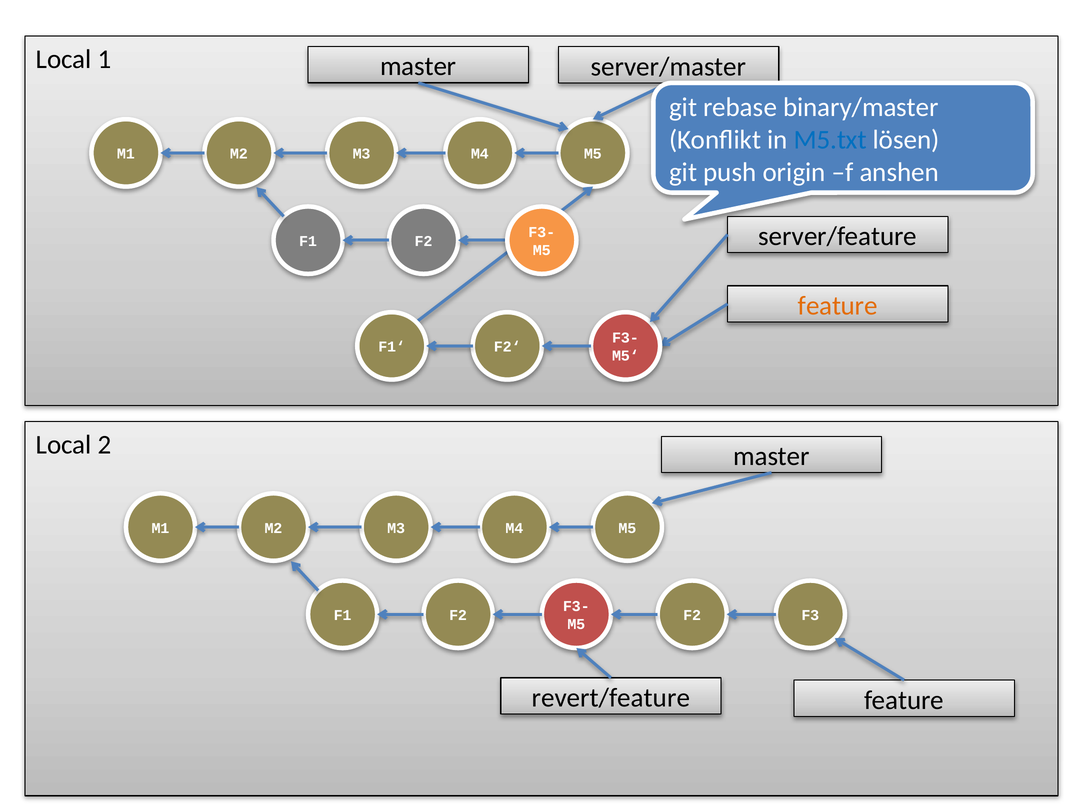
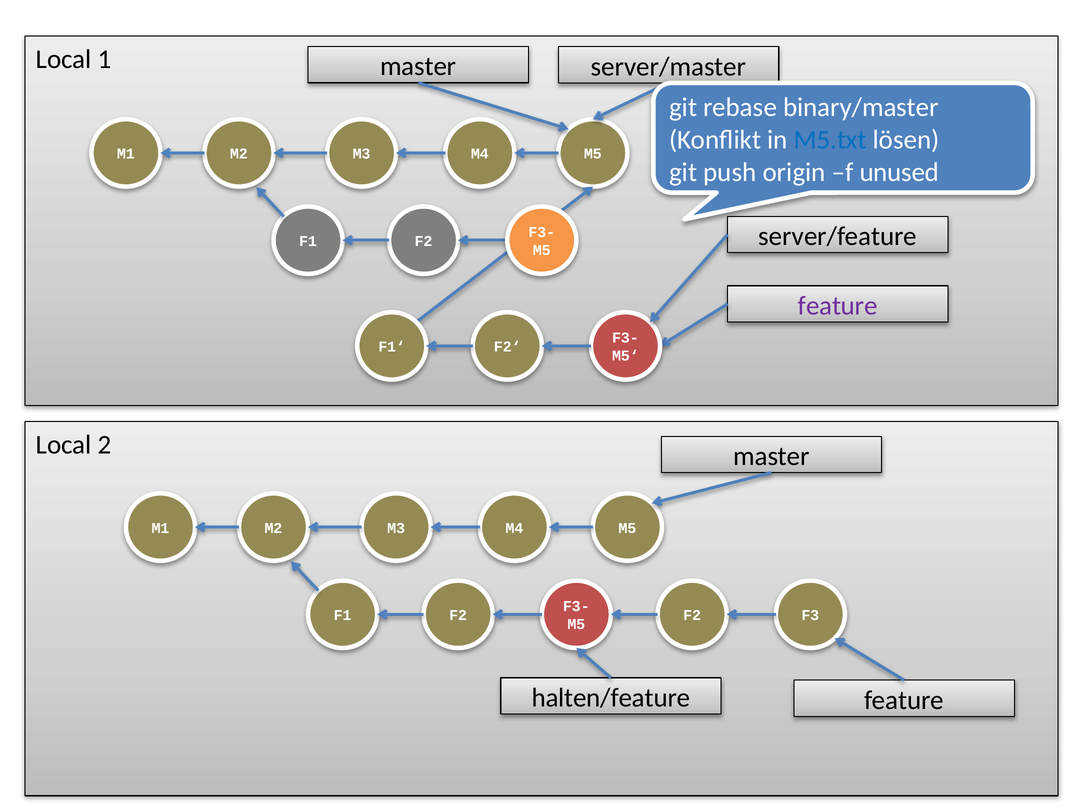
anshen: anshen -> unused
feature at (838, 306) colour: orange -> purple
revert/feature: revert/feature -> halten/feature
